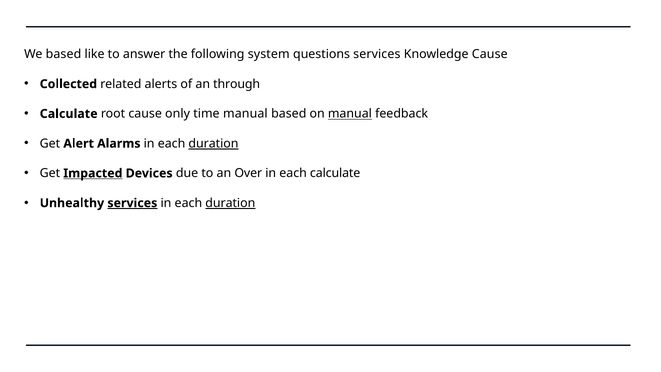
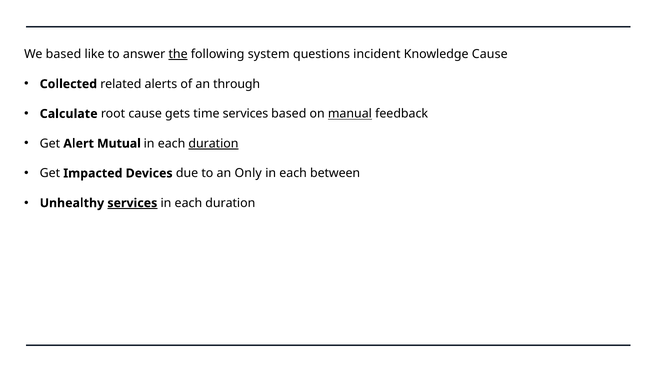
the underline: none -> present
questions services: services -> incident
only: only -> gets
time manual: manual -> services
Alarms: Alarms -> Mutual
Impacted underline: present -> none
Over: Over -> Only
each calculate: calculate -> between
duration at (230, 203) underline: present -> none
